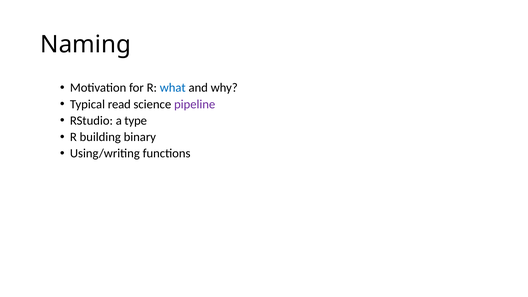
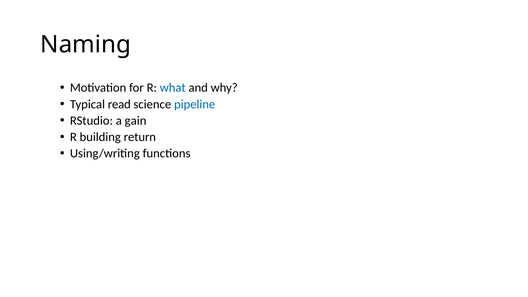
pipeline colour: purple -> blue
type: type -> gain
binary: binary -> return
